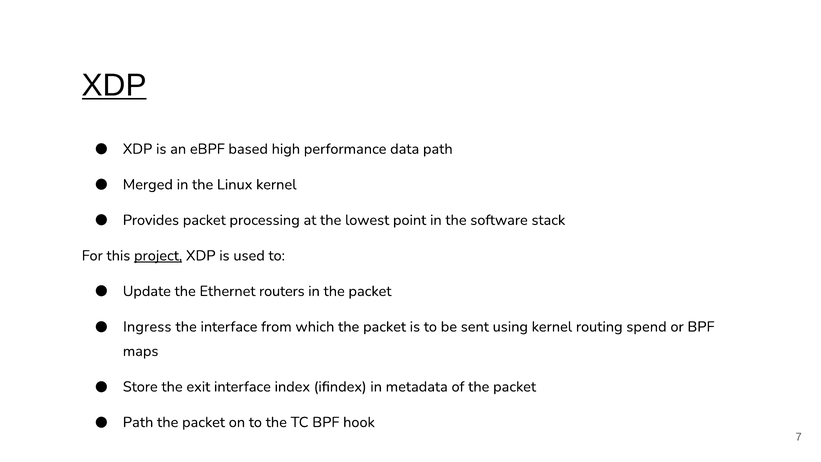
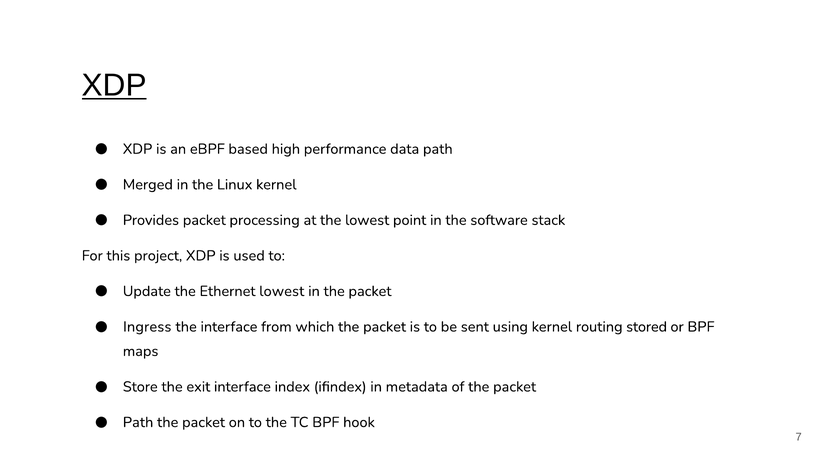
project underline: present -> none
Ethernet routers: routers -> lowest
spend: spend -> stored
